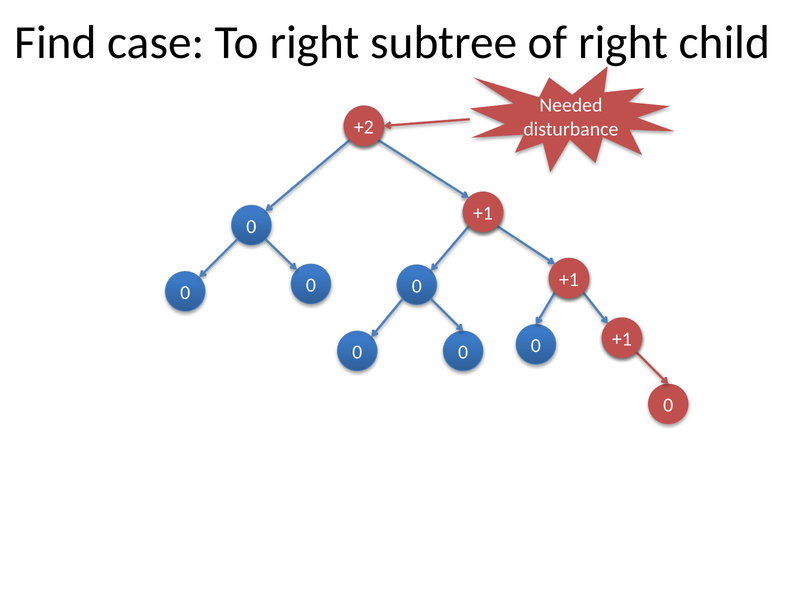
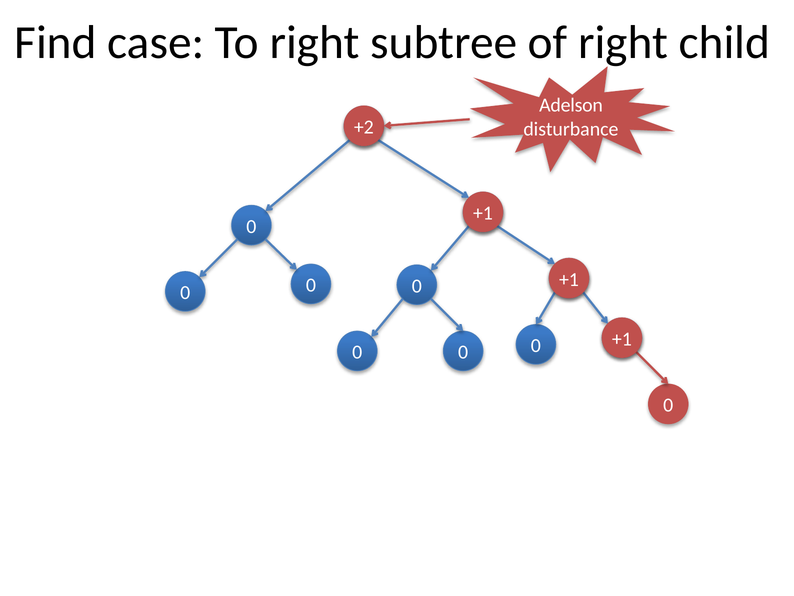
Needed: Needed -> Adelson
